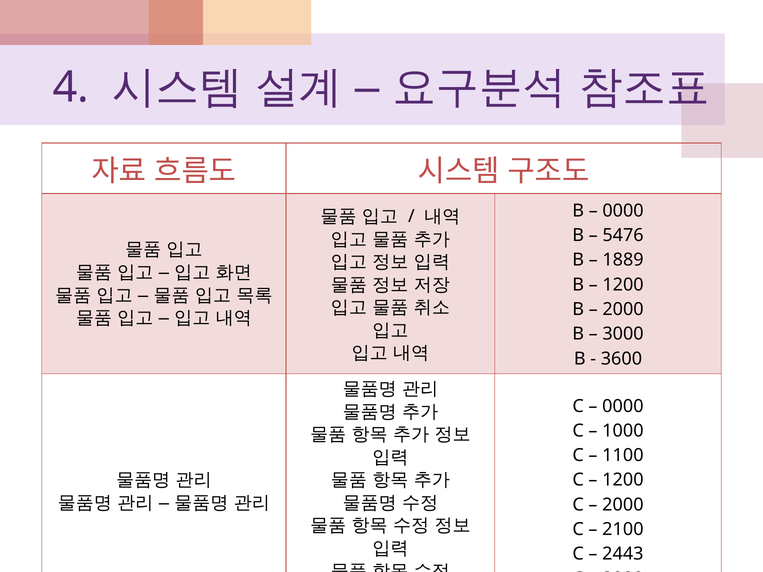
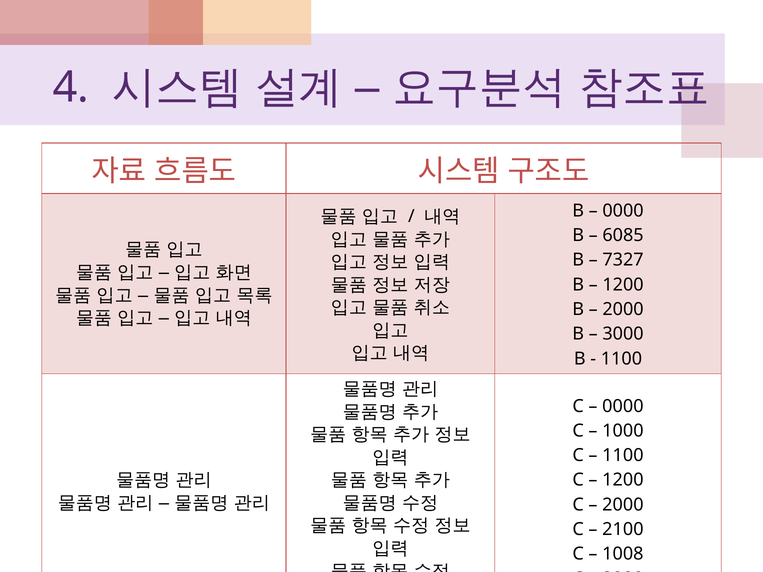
5476: 5476 -> 6085
1889: 1889 -> 7327
3600 at (621, 359): 3600 -> 1100
2443: 2443 -> 1008
